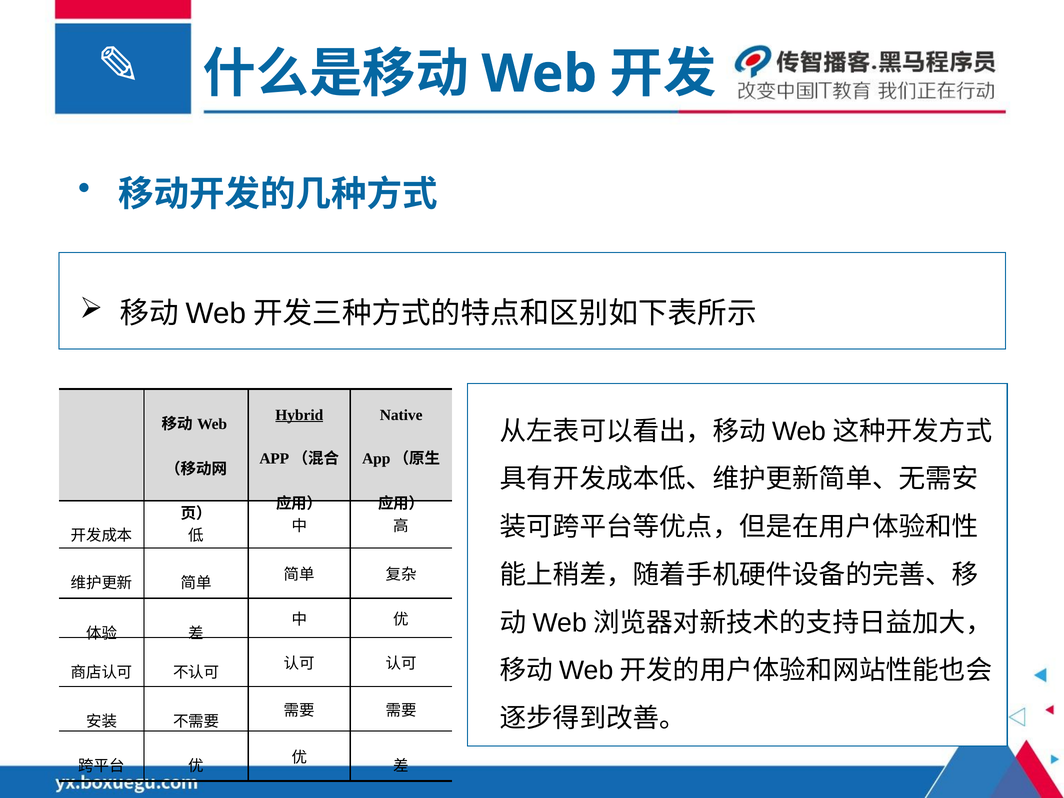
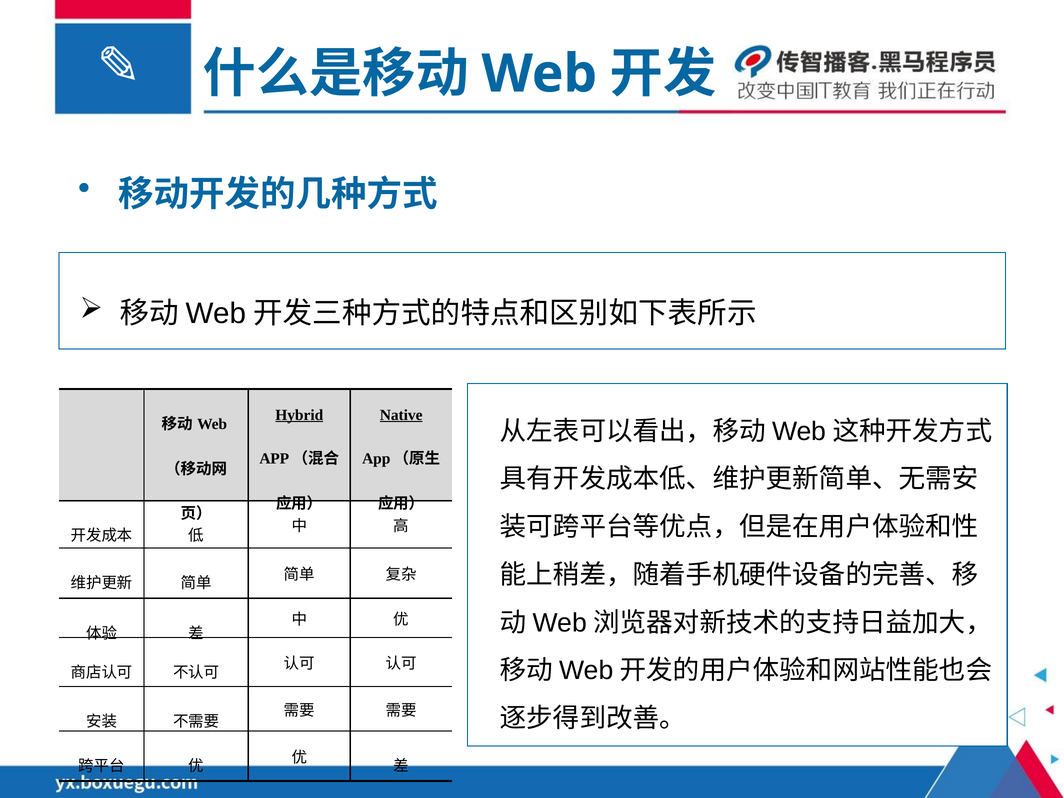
Native underline: none -> present
